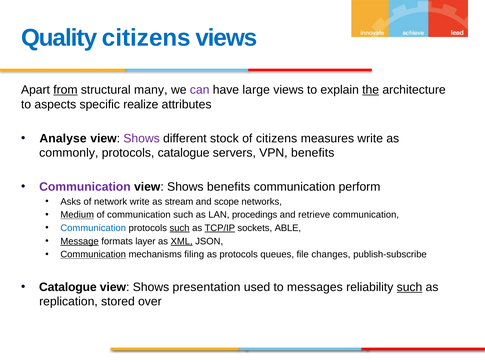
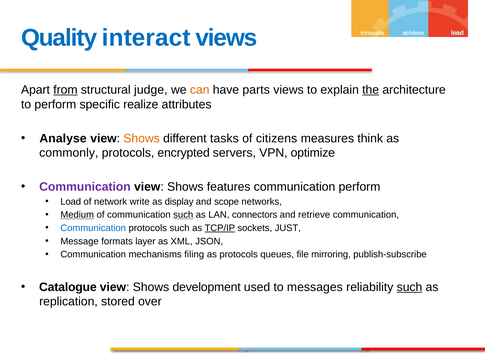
Quality citizens: citizens -> interact
many: many -> judge
can colour: purple -> orange
large: large -> parts
to aspects: aspects -> perform
Shows at (142, 138) colour: purple -> orange
stock: stock -> tasks
measures write: write -> think
protocols catalogue: catalogue -> encrypted
VPN benefits: benefits -> optimize
Shows benefits: benefits -> features
Asks: Asks -> Load
stream: stream -> display
such at (183, 215) underline: none -> present
procedings: procedings -> connectors
such at (180, 228) underline: present -> none
ABLE: ABLE -> JUST
Message underline: present -> none
XML underline: present -> none
Communication at (93, 254) underline: present -> none
changes: changes -> mirroring
presentation: presentation -> development
